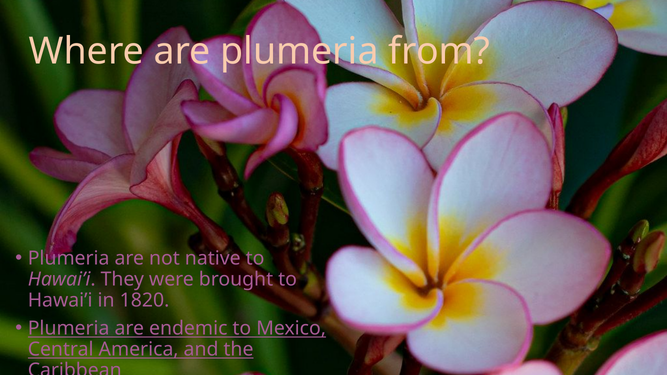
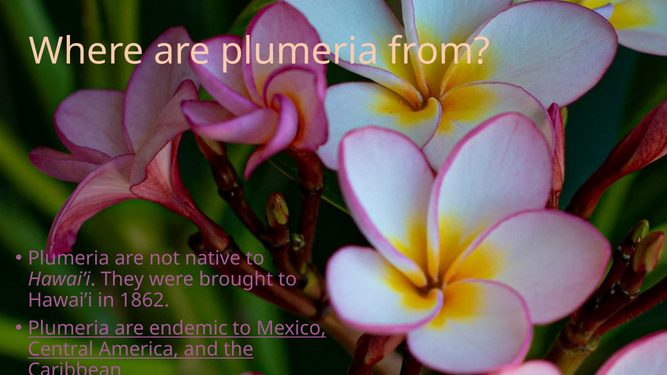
1820: 1820 -> 1862
